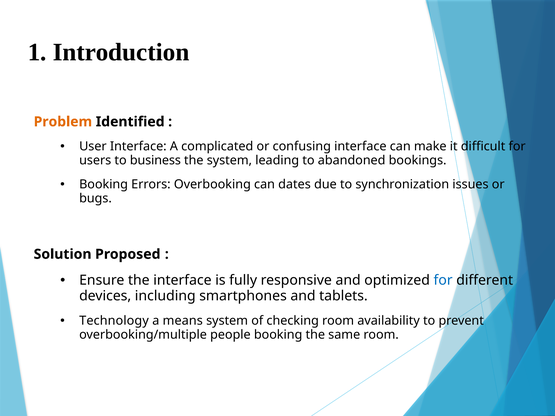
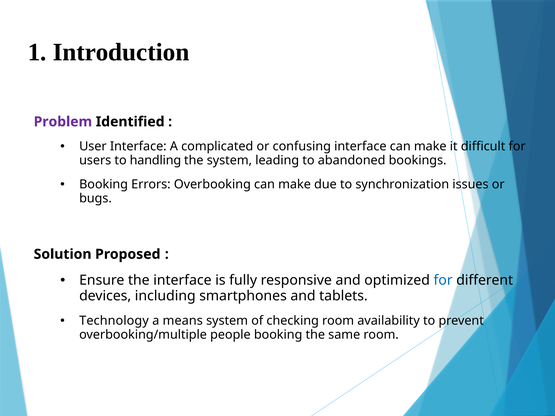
Problem colour: orange -> purple
business: business -> handling
Overbooking can dates: dates -> make
